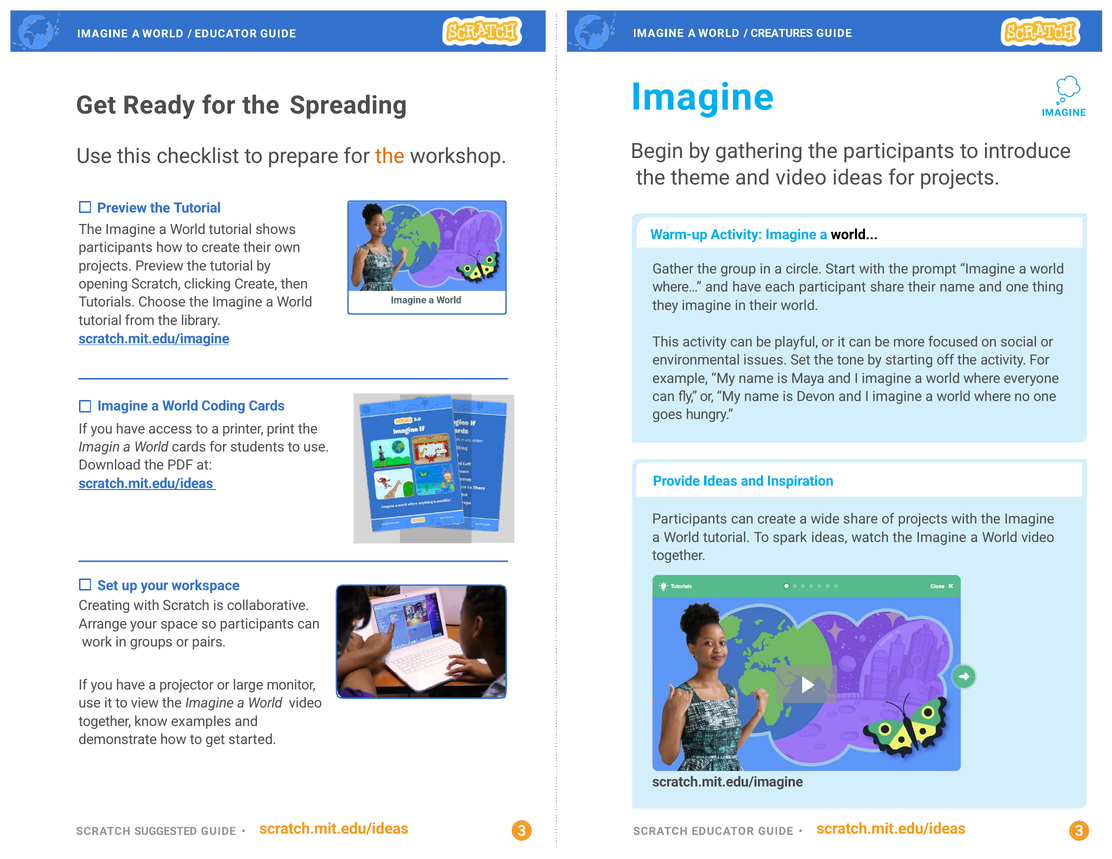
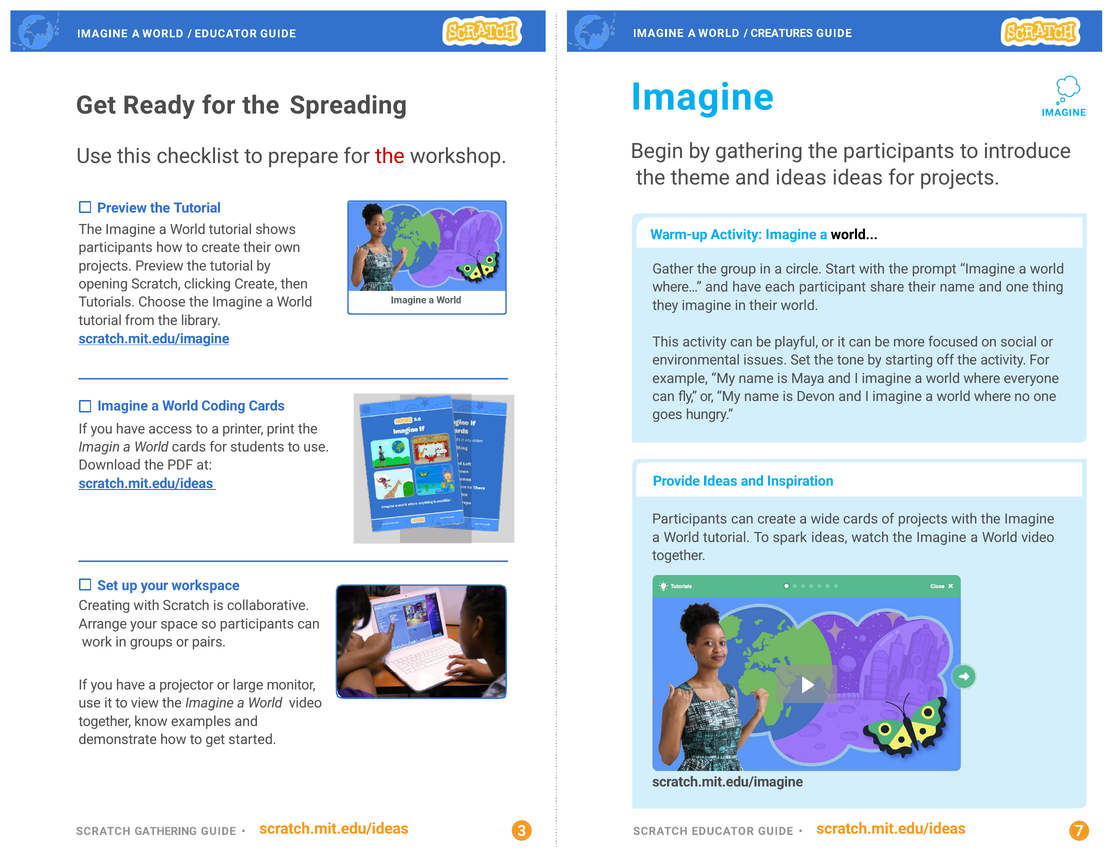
the at (390, 156) colour: orange -> red
and video: video -> ideas
wide share: share -> cards
3 3: 3 -> 7
SCRATCH SUGGESTED: SUGGESTED -> GATHERING
